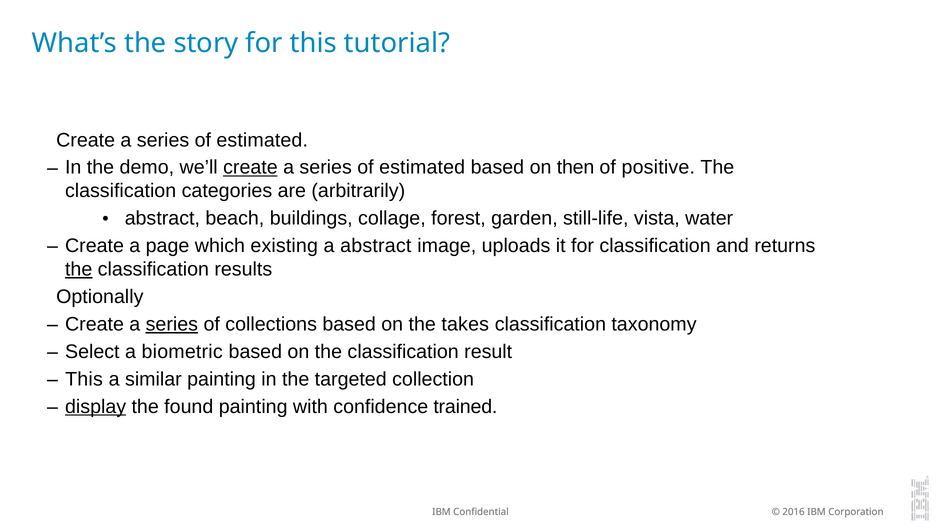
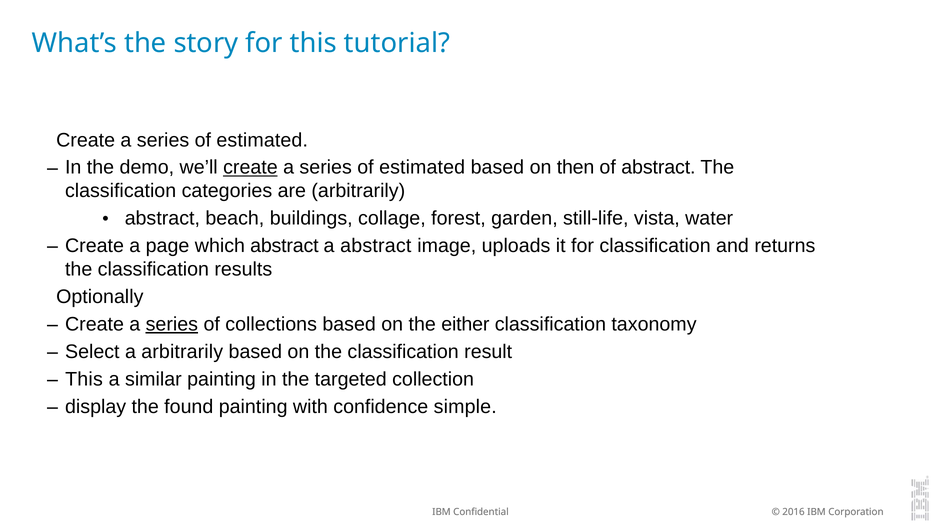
of positive: positive -> abstract
which existing: existing -> abstract
the at (79, 270) underline: present -> none
takes: takes -> either
a biometric: biometric -> arbitrarily
display underline: present -> none
trained: trained -> simple
